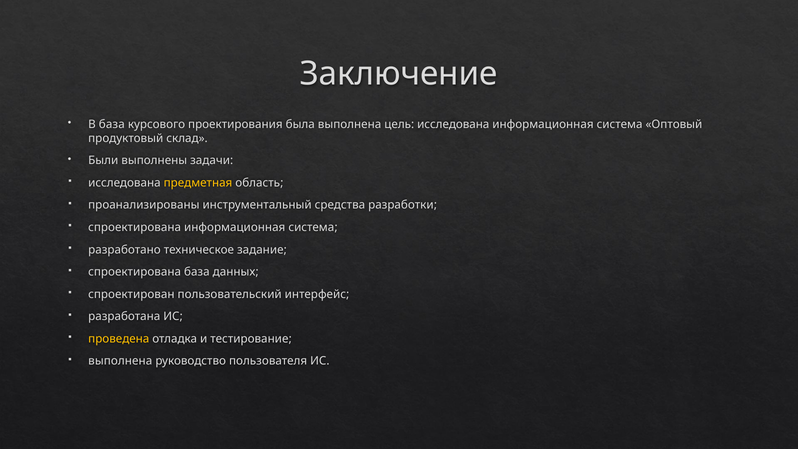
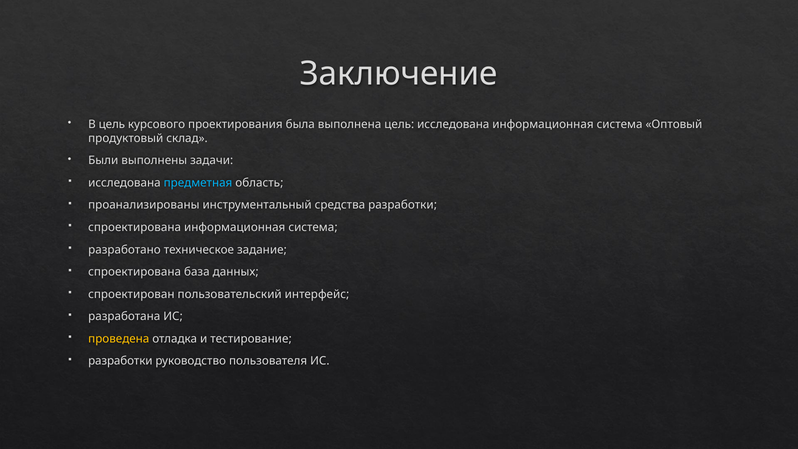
В база: база -> цель
предметная colour: yellow -> light blue
выполнена at (120, 361): выполнена -> разработки
